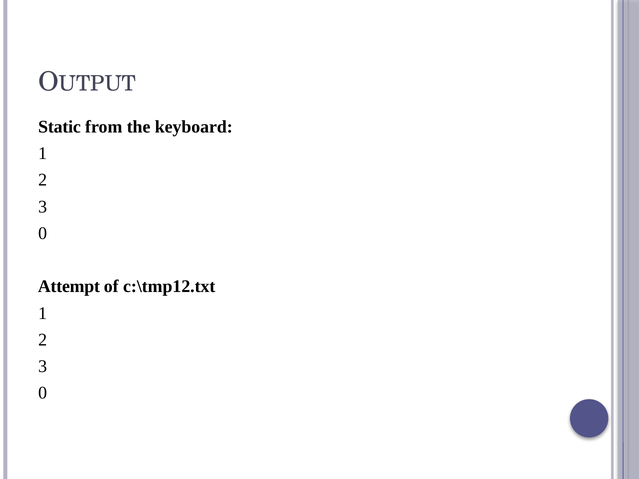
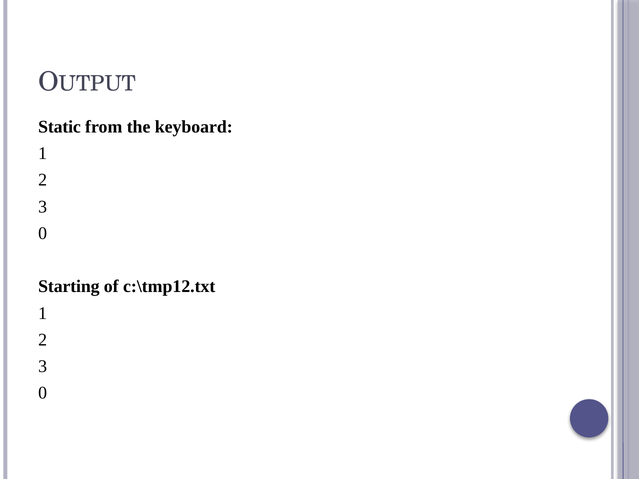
Attempt: Attempt -> Starting
